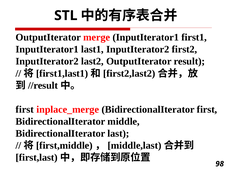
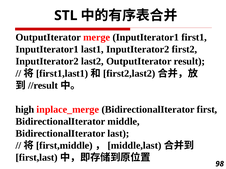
first at (25, 110): first -> high
